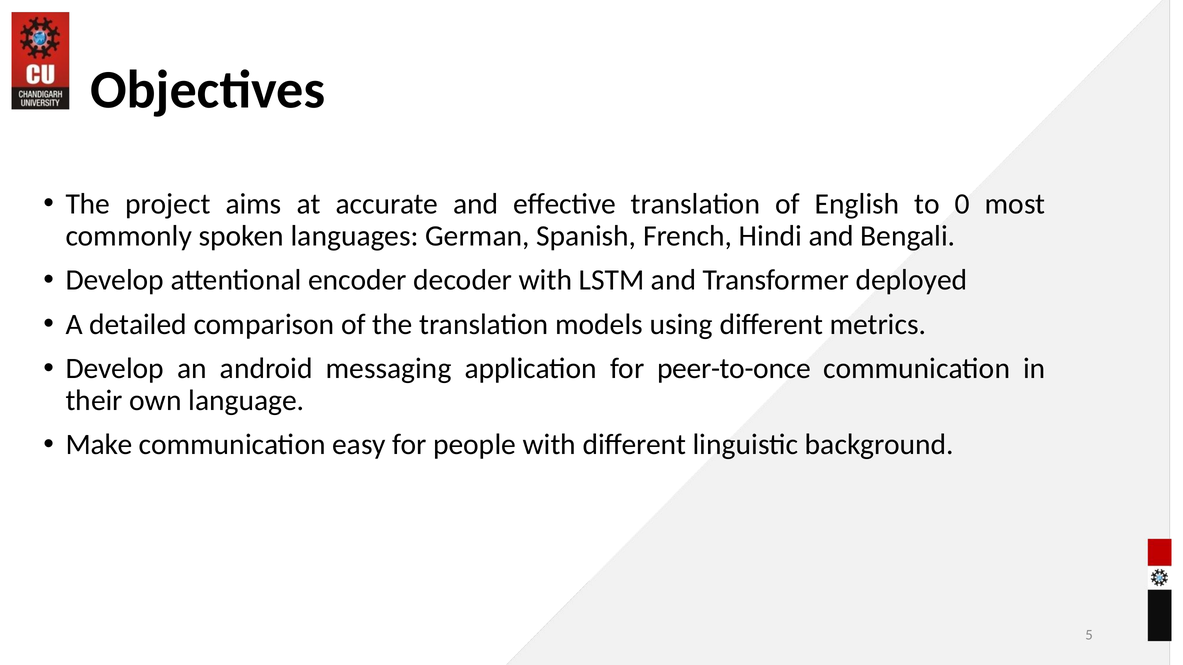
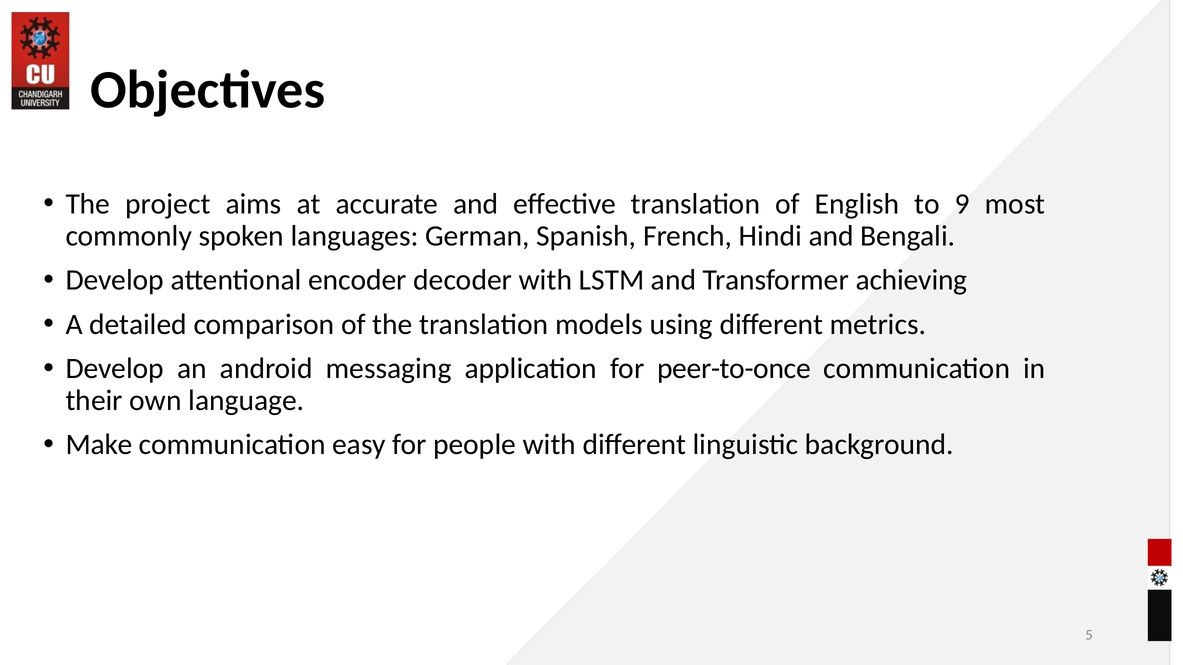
0: 0 -> 9
deployed: deployed -> achieving
